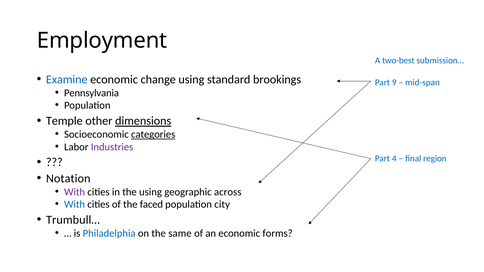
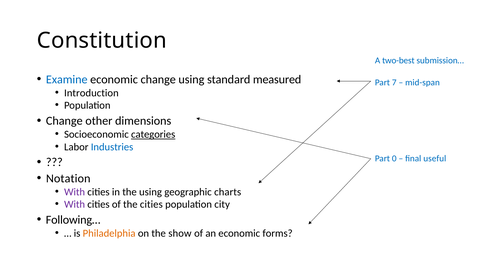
Employment: Employment -> Constitution
brookings: brookings -> measured
9: 9 -> 7
Pennsylvania: Pennsylvania -> Introduction
Temple at (64, 121): Temple -> Change
dimensions underline: present -> none
Industries colour: purple -> blue
4: 4 -> 0
region: region -> useful
across: across -> charts
With at (75, 205) colour: blue -> purple
the faced: faced -> cities
Trumbull…: Trumbull… -> Following…
Philadelphia colour: blue -> orange
same: same -> show
